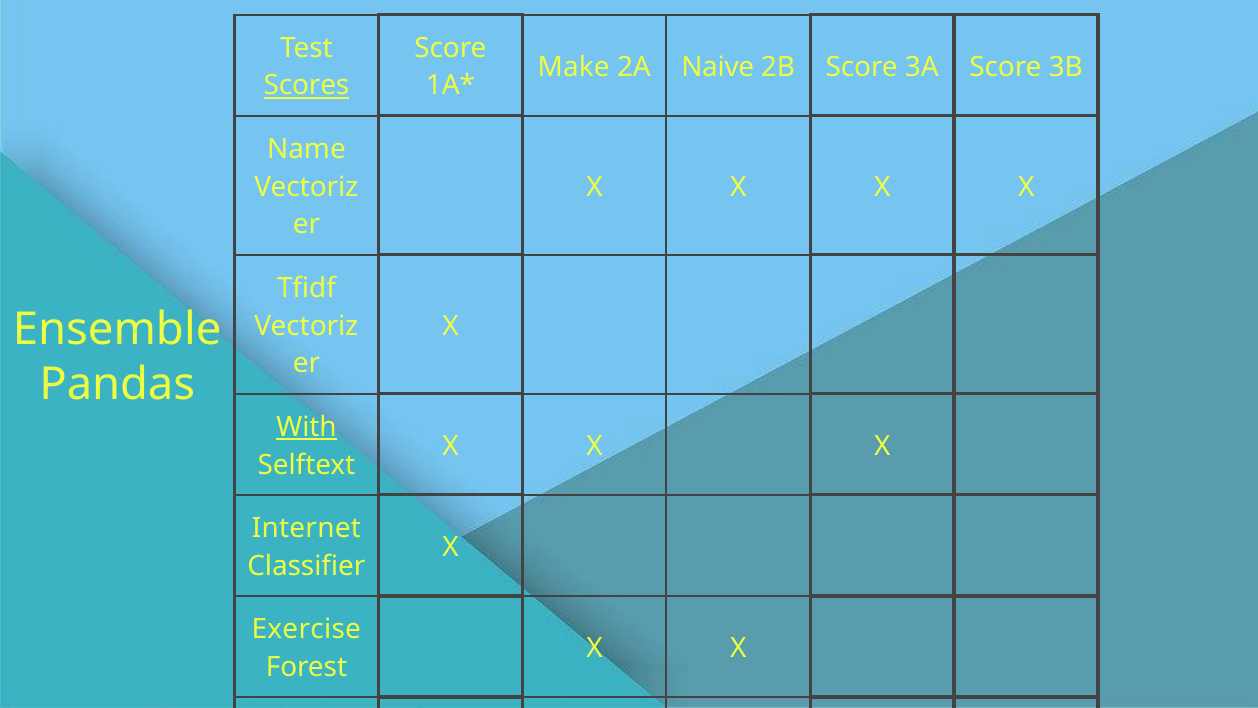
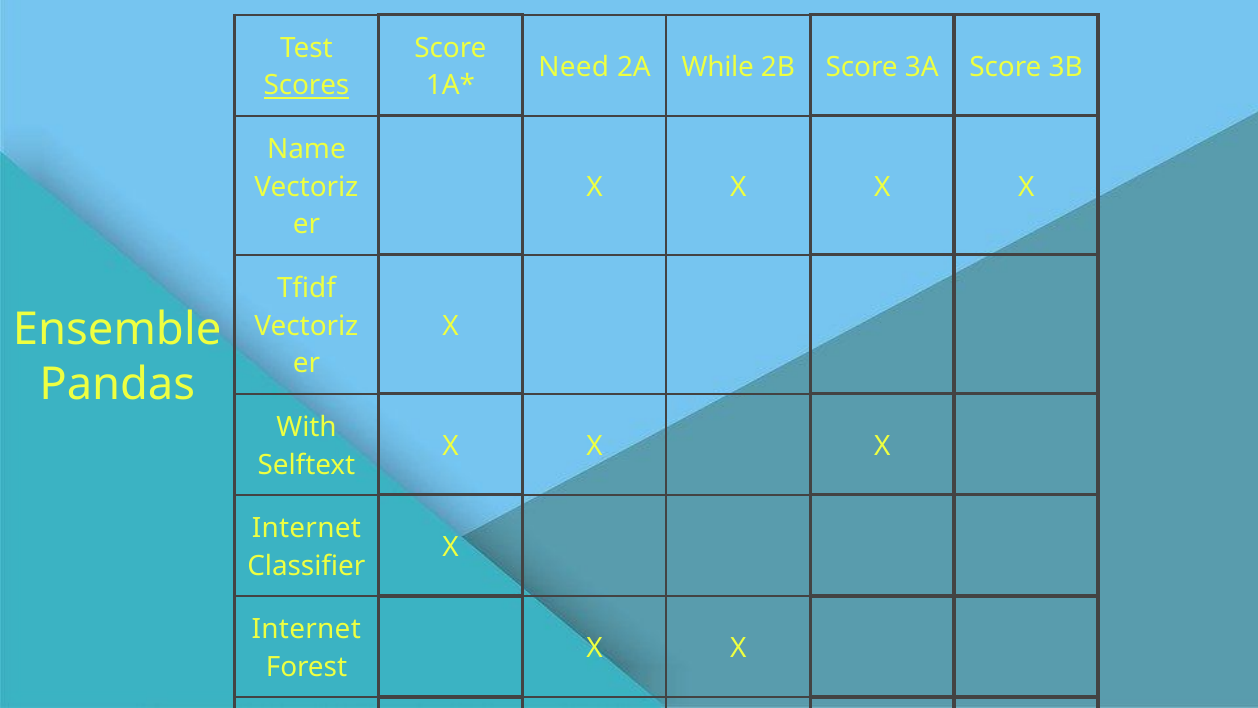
Make: Make -> Need
Naive: Naive -> While
With underline: present -> none
Exercise at (306, 629): Exercise -> Internet
